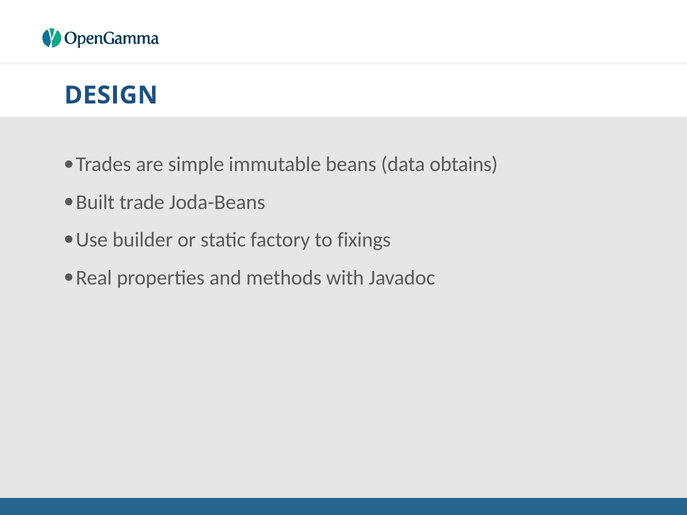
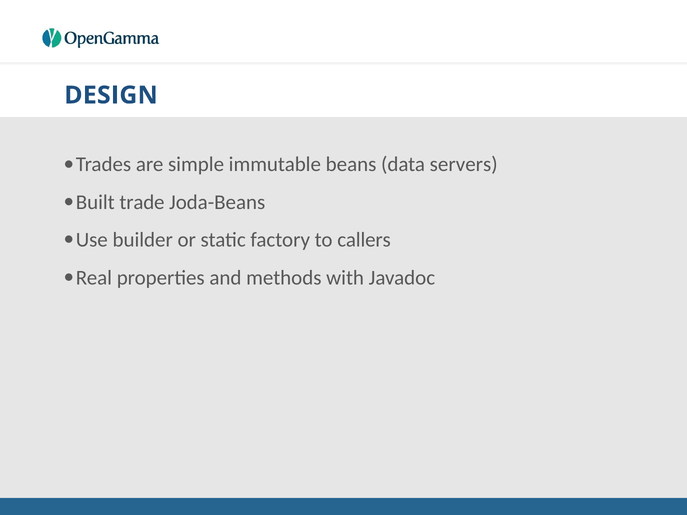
obtains: obtains -> servers
fixings: fixings -> callers
